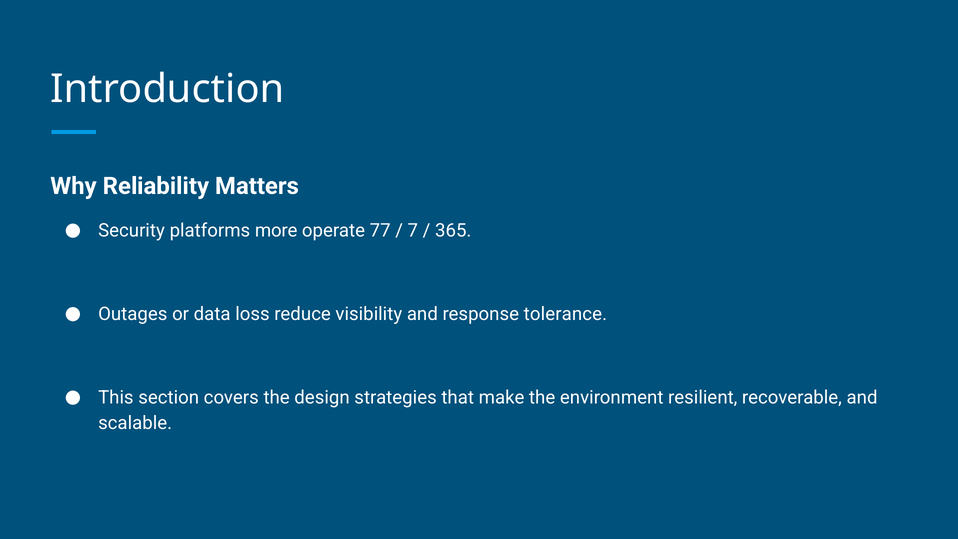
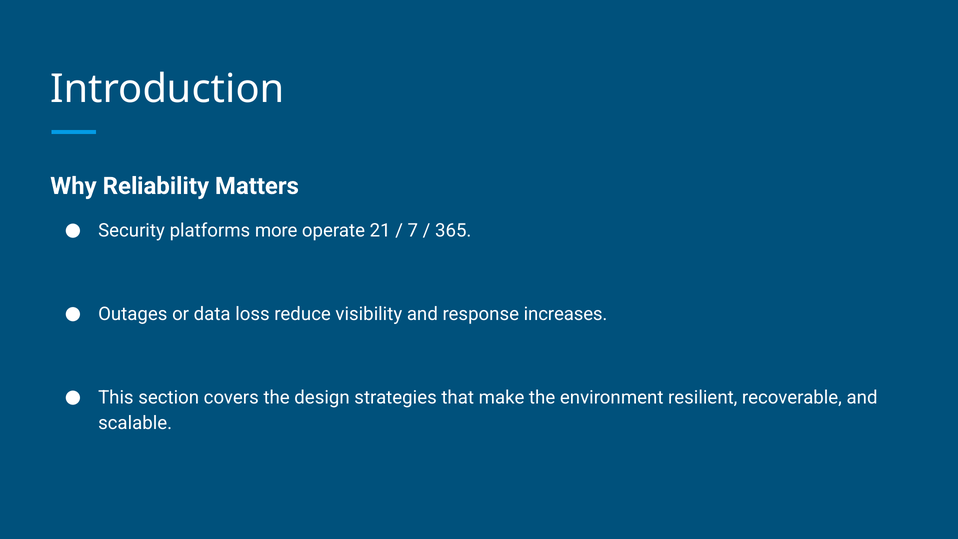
77: 77 -> 21
tolerance: tolerance -> increases
